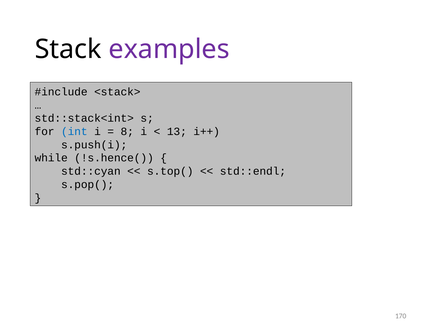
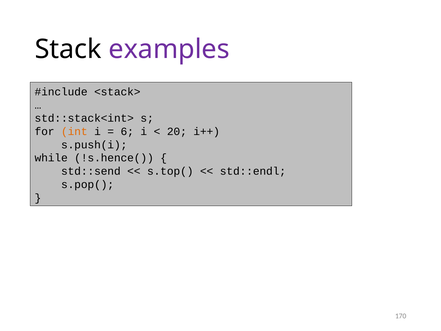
int colour: blue -> orange
8: 8 -> 6
13: 13 -> 20
std::cyan: std::cyan -> std::send
